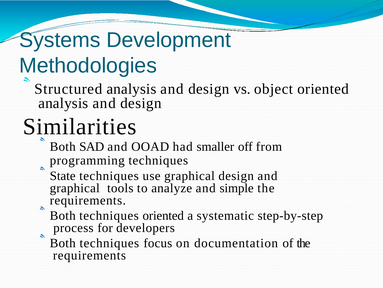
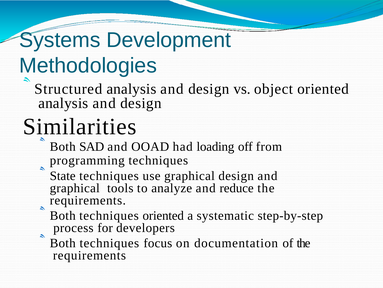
smaller: smaller -> loading
simple: simple -> reduce
